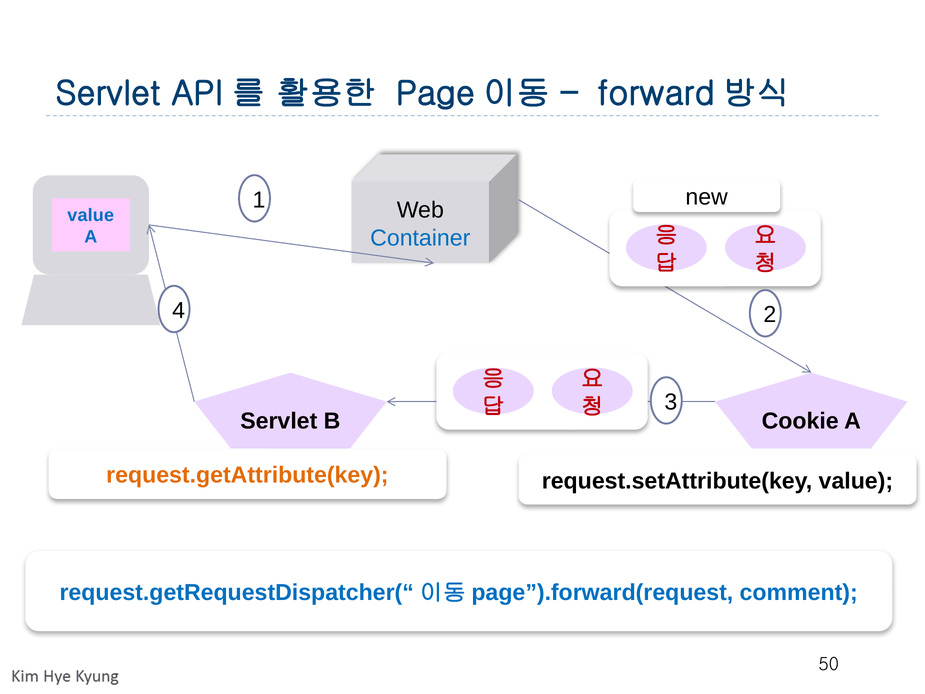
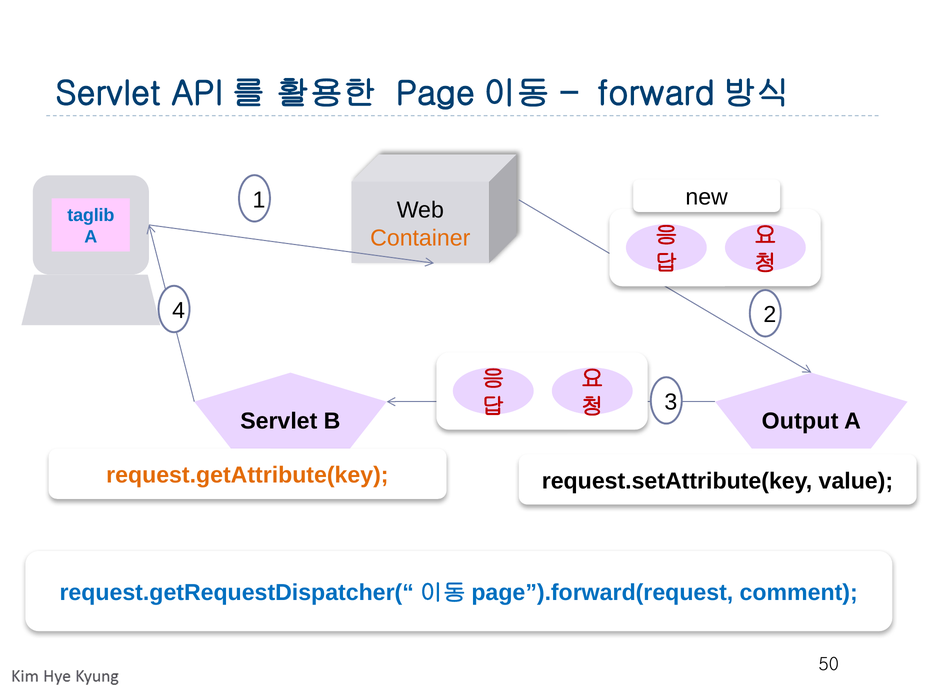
value at (91, 215): value -> taglib
Container colour: blue -> orange
Cookie: Cookie -> Output
